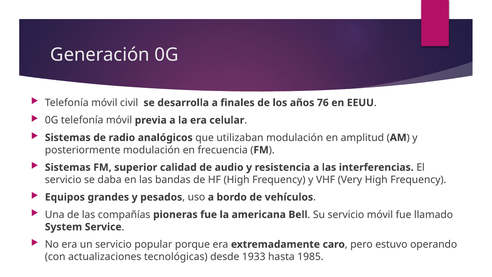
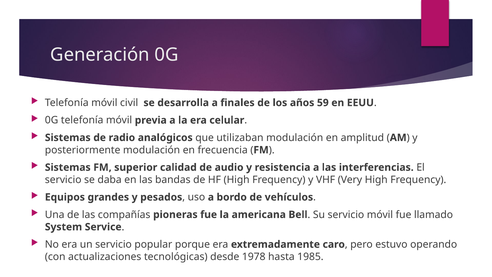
76: 76 -> 59
1933: 1933 -> 1978
